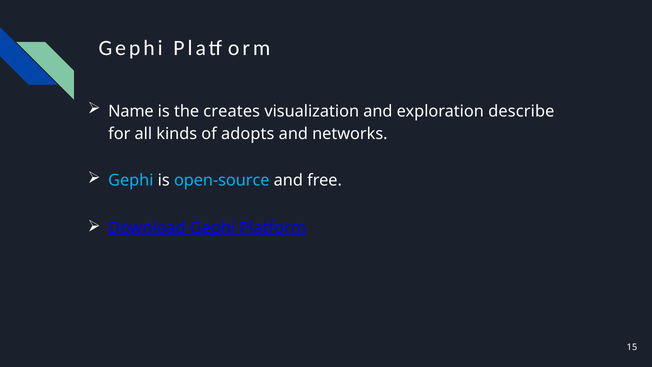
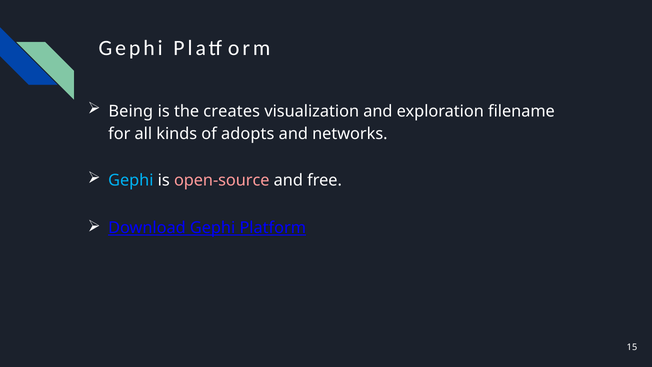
Name: Name -> Being
describe: describe -> filename
open-source colour: light blue -> pink
